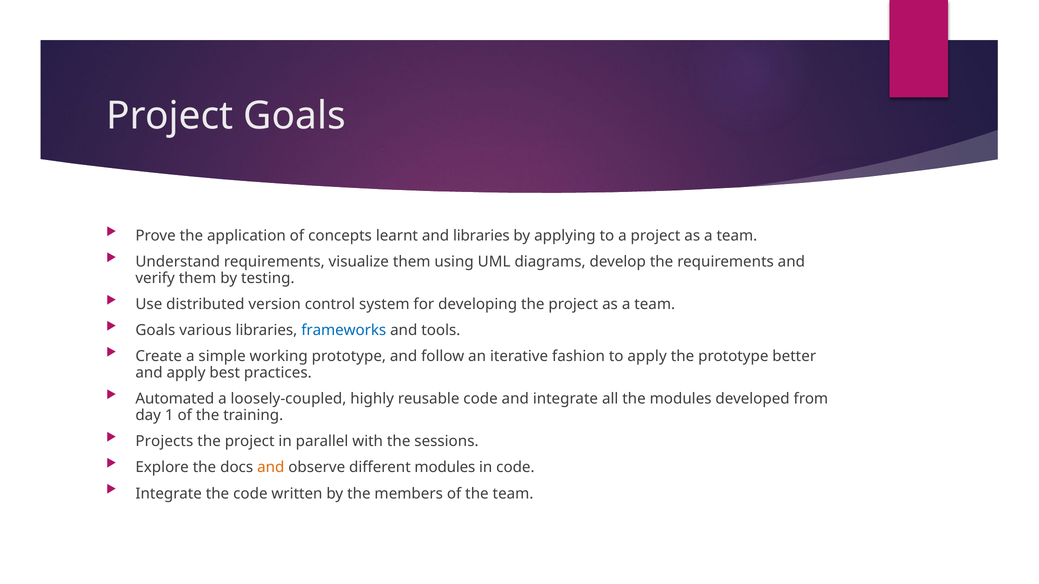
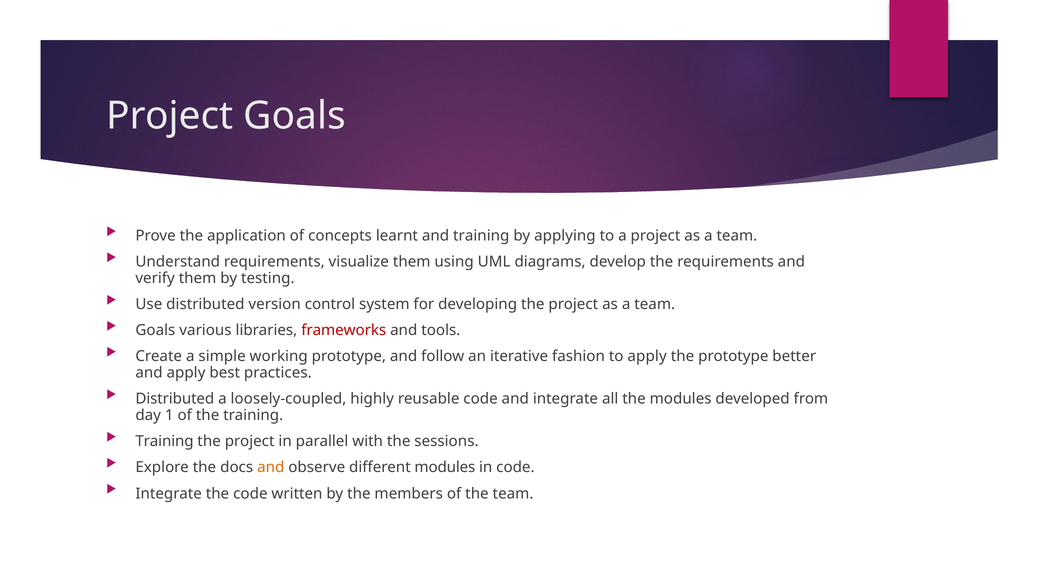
and libraries: libraries -> training
frameworks colour: blue -> red
Automated at (175, 399): Automated -> Distributed
Projects at (164, 442): Projects -> Training
